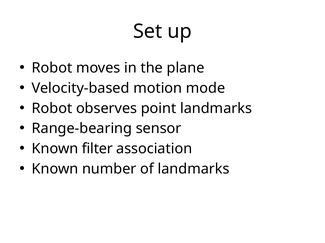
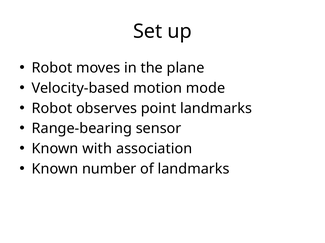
filter: filter -> with
